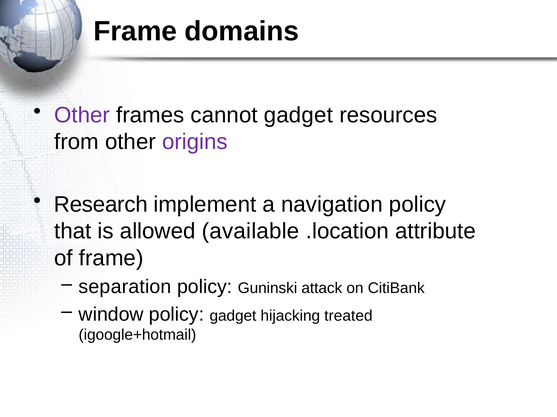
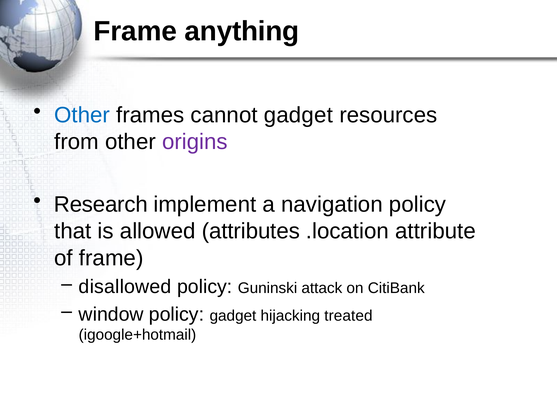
domains: domains -> anything
Other at (82, 115) colour: purple -> blue
available: available -> attributes
separation: separation -> disallowed
